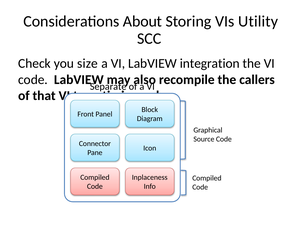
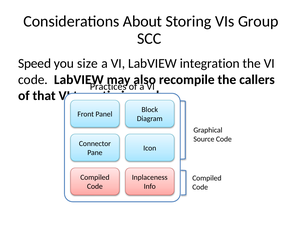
Utility: Utility -> Group
Check: Check -> Speed
Separate: Separate -> Practices
